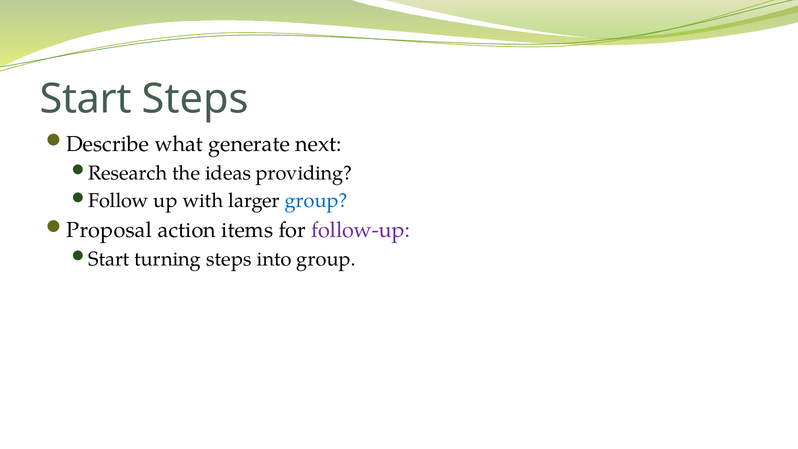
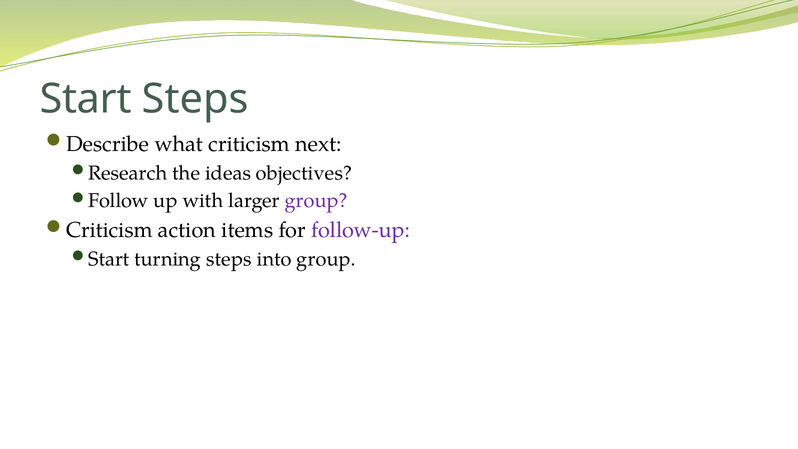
what generate: generate -> criticism
providing: providing -> objectives
group at (316, 201) colour: blue -> purple
Proposal at (109, 230): Proposal -> Criticism
